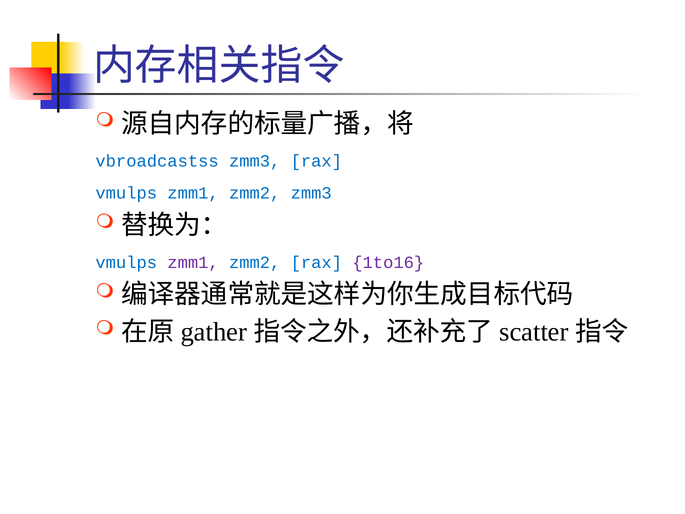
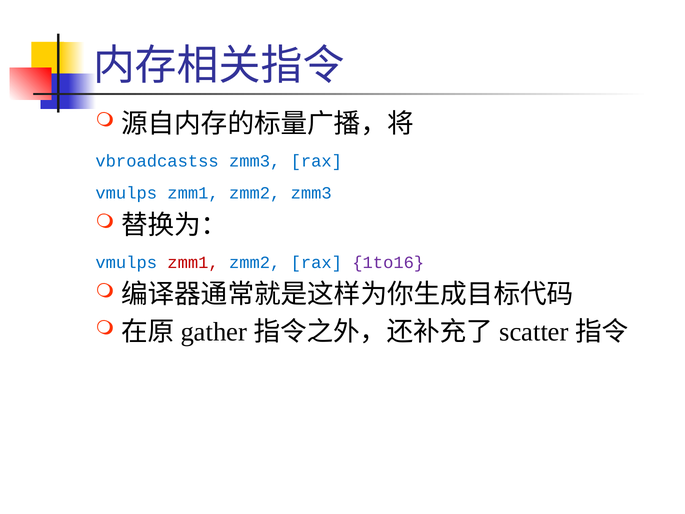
zmm1 at (193, 262) colour: purple -> red
